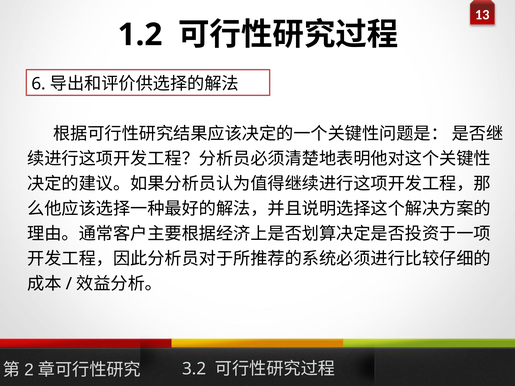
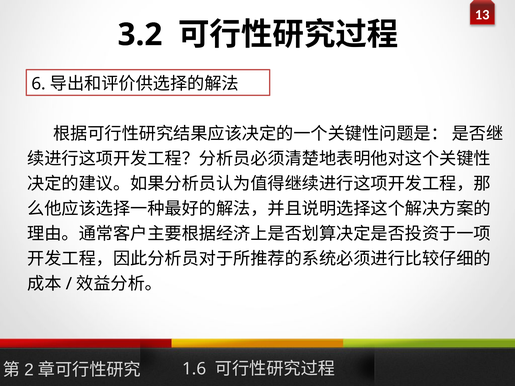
1.2: 1.2 -> 3.2
3.2: 3.2 -> 1.6
